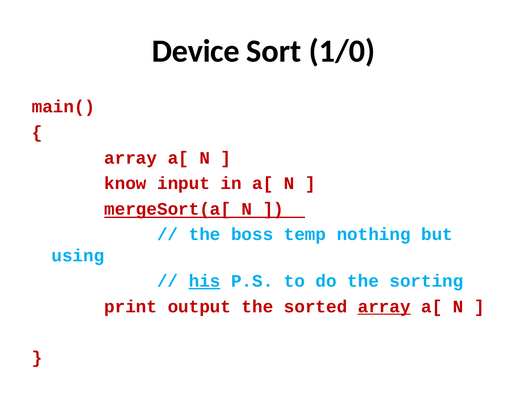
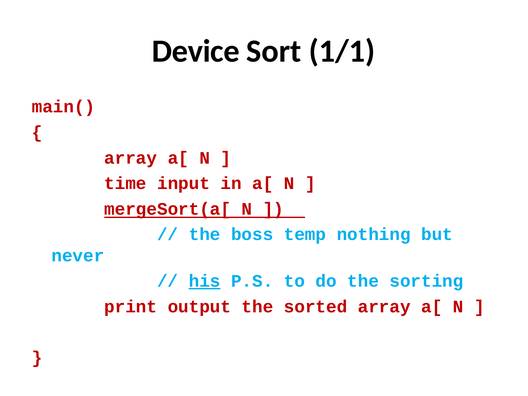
1/0: 1/0 -> 1/1
know: know -> time
using: using -> never
array at (384, 307) underline: present -> none
